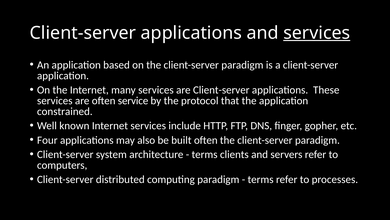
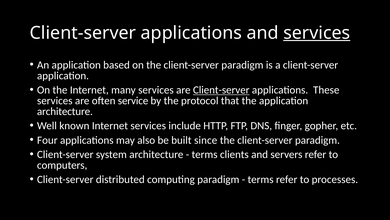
Client-server at (221, 90) underline: none -> present
constrained at (65, 111): constrained -> architecture
built often: often -> since
